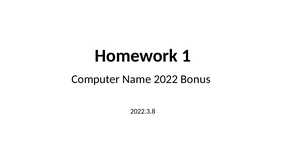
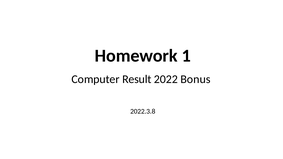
Name: Name -> Result
